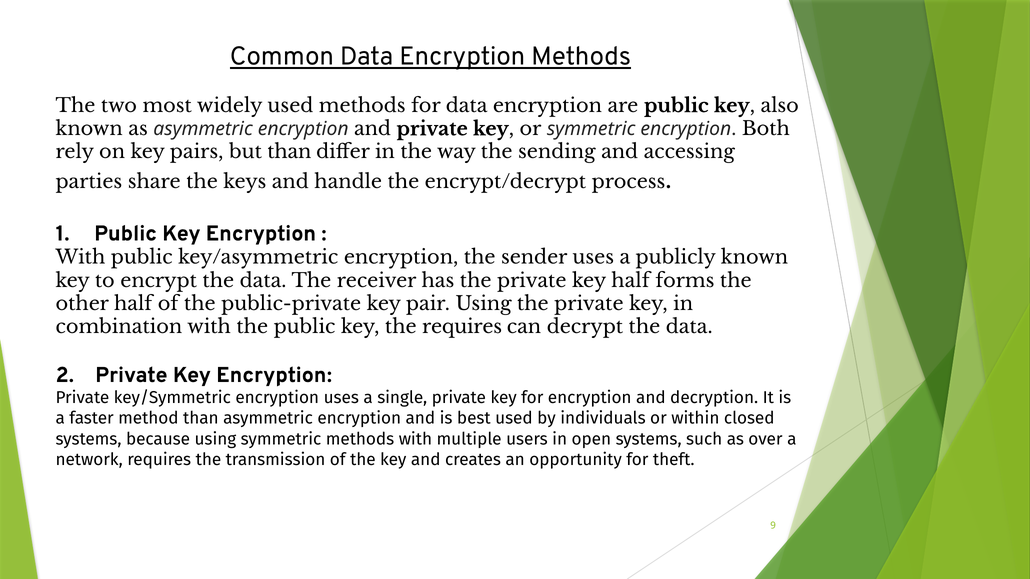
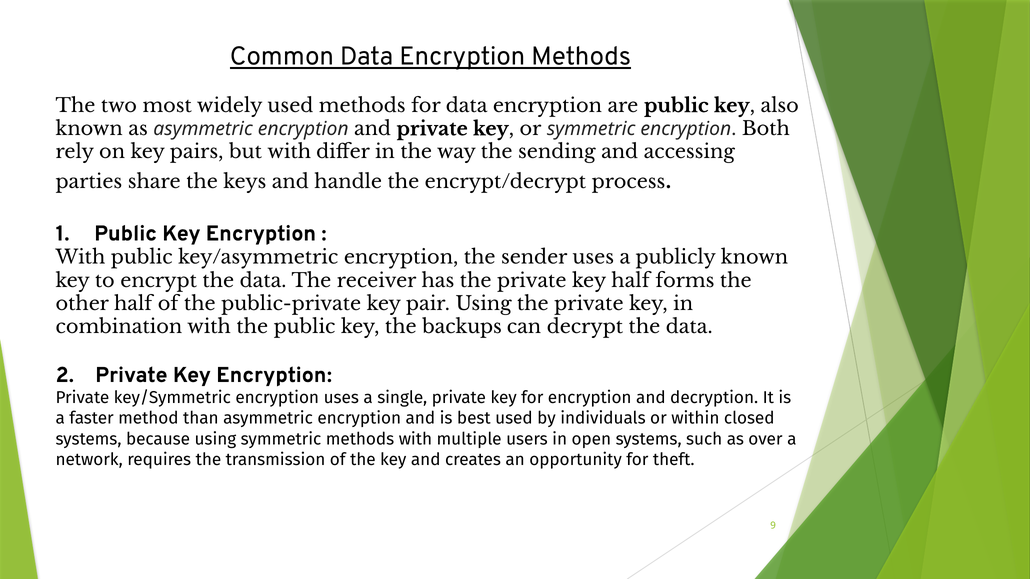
but than: than -> with
the requires: requires -> backups
